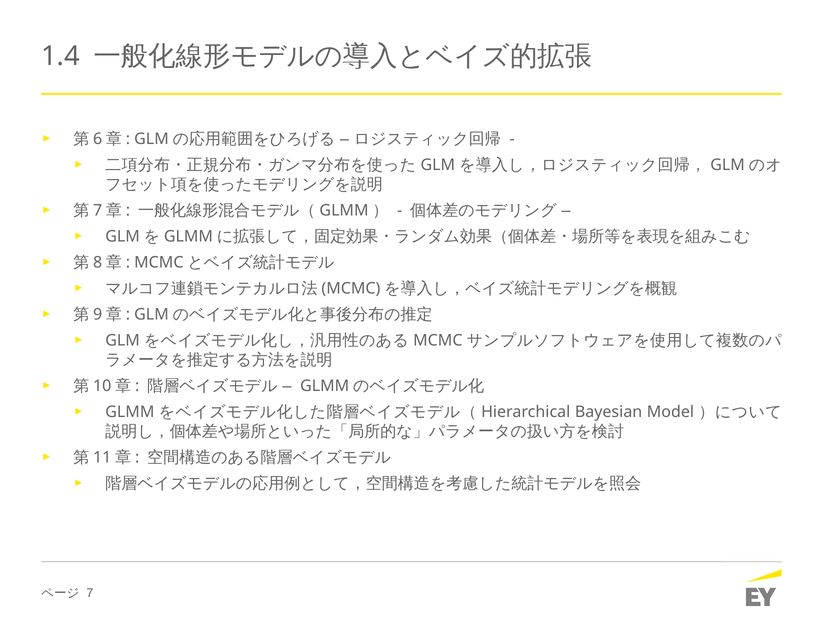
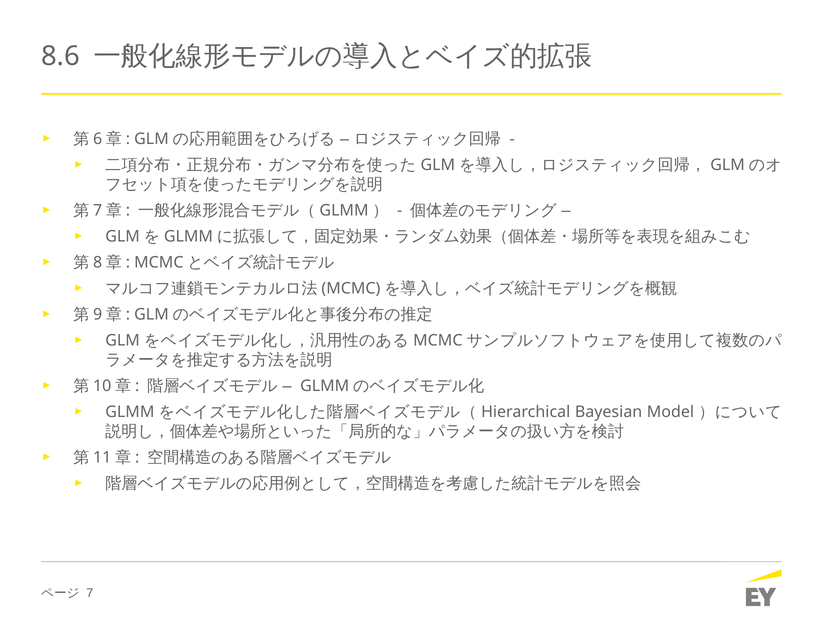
1.4: 1.4 -> 8.6
